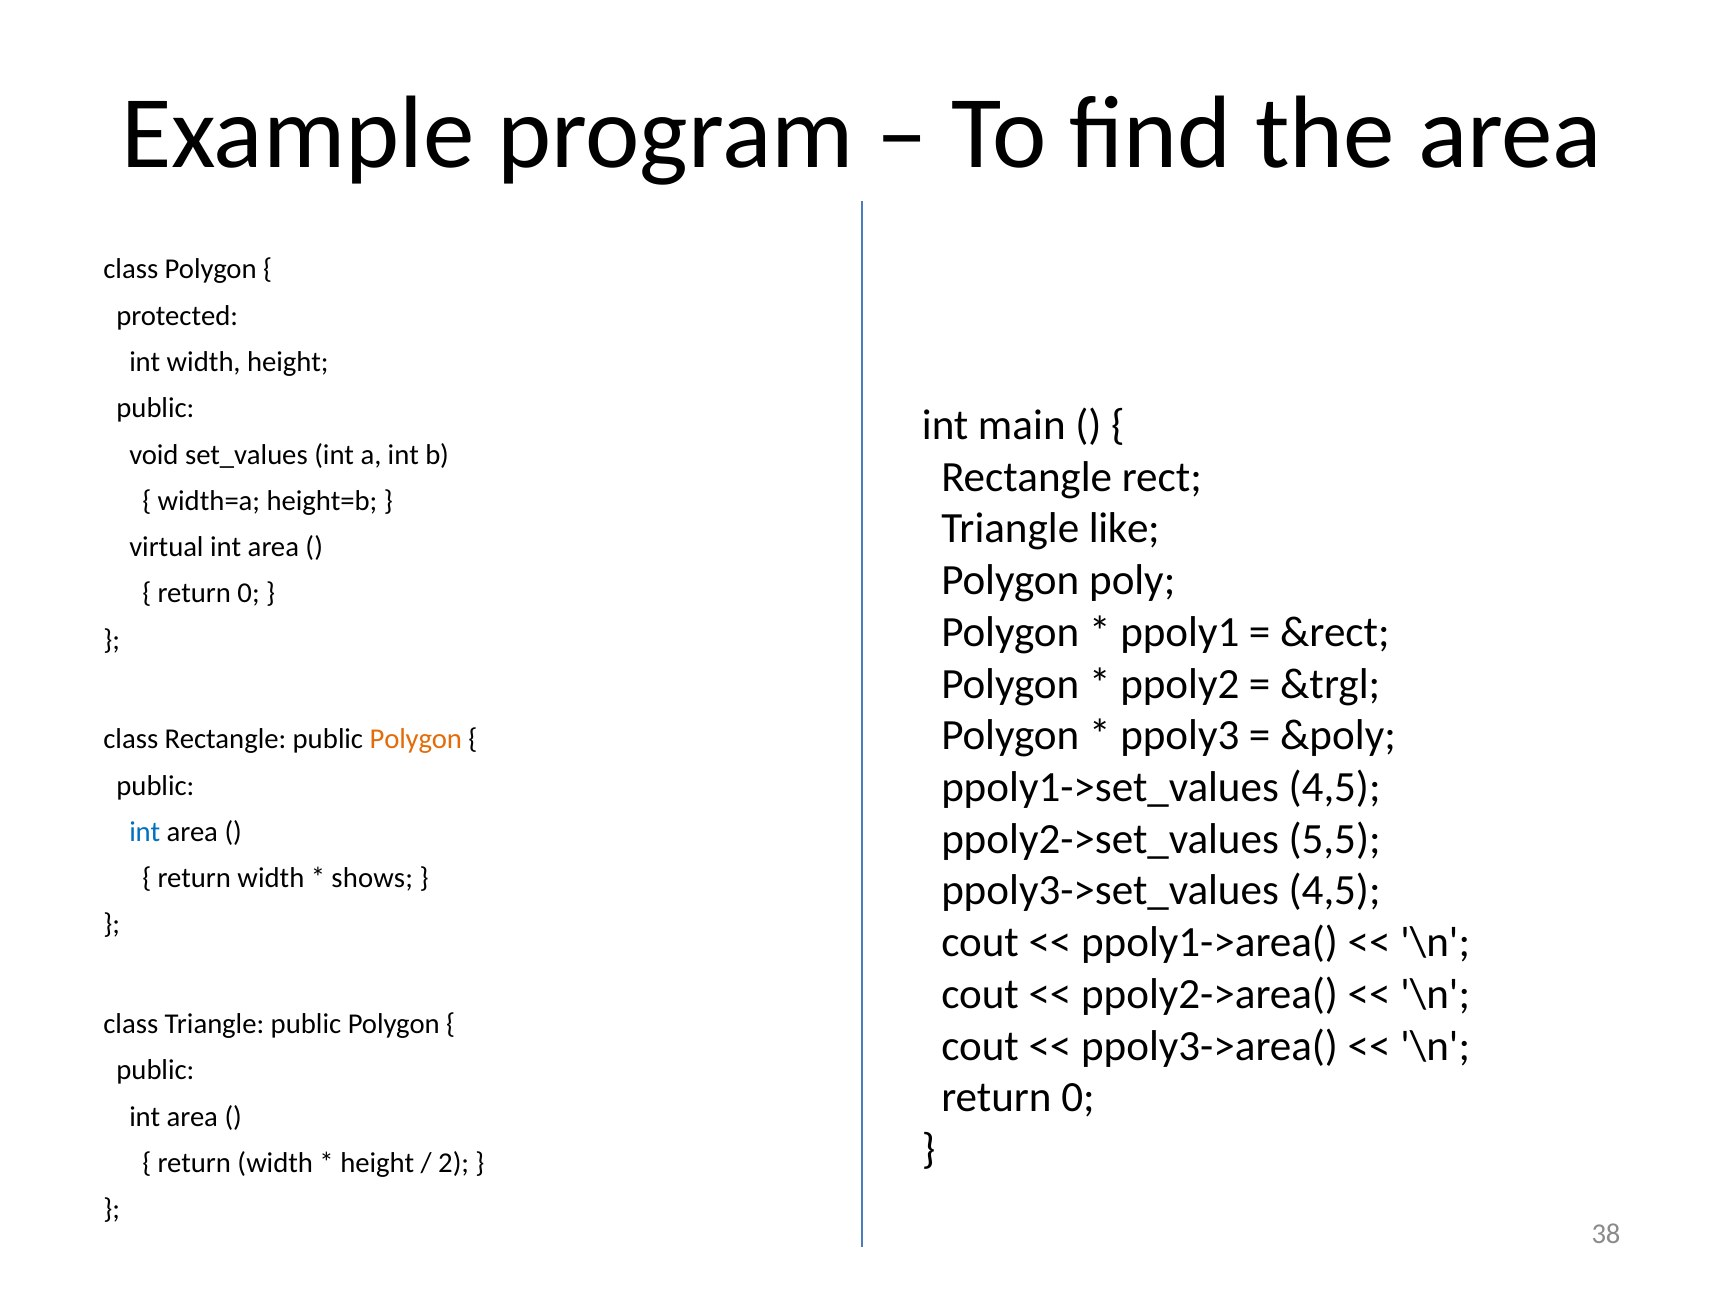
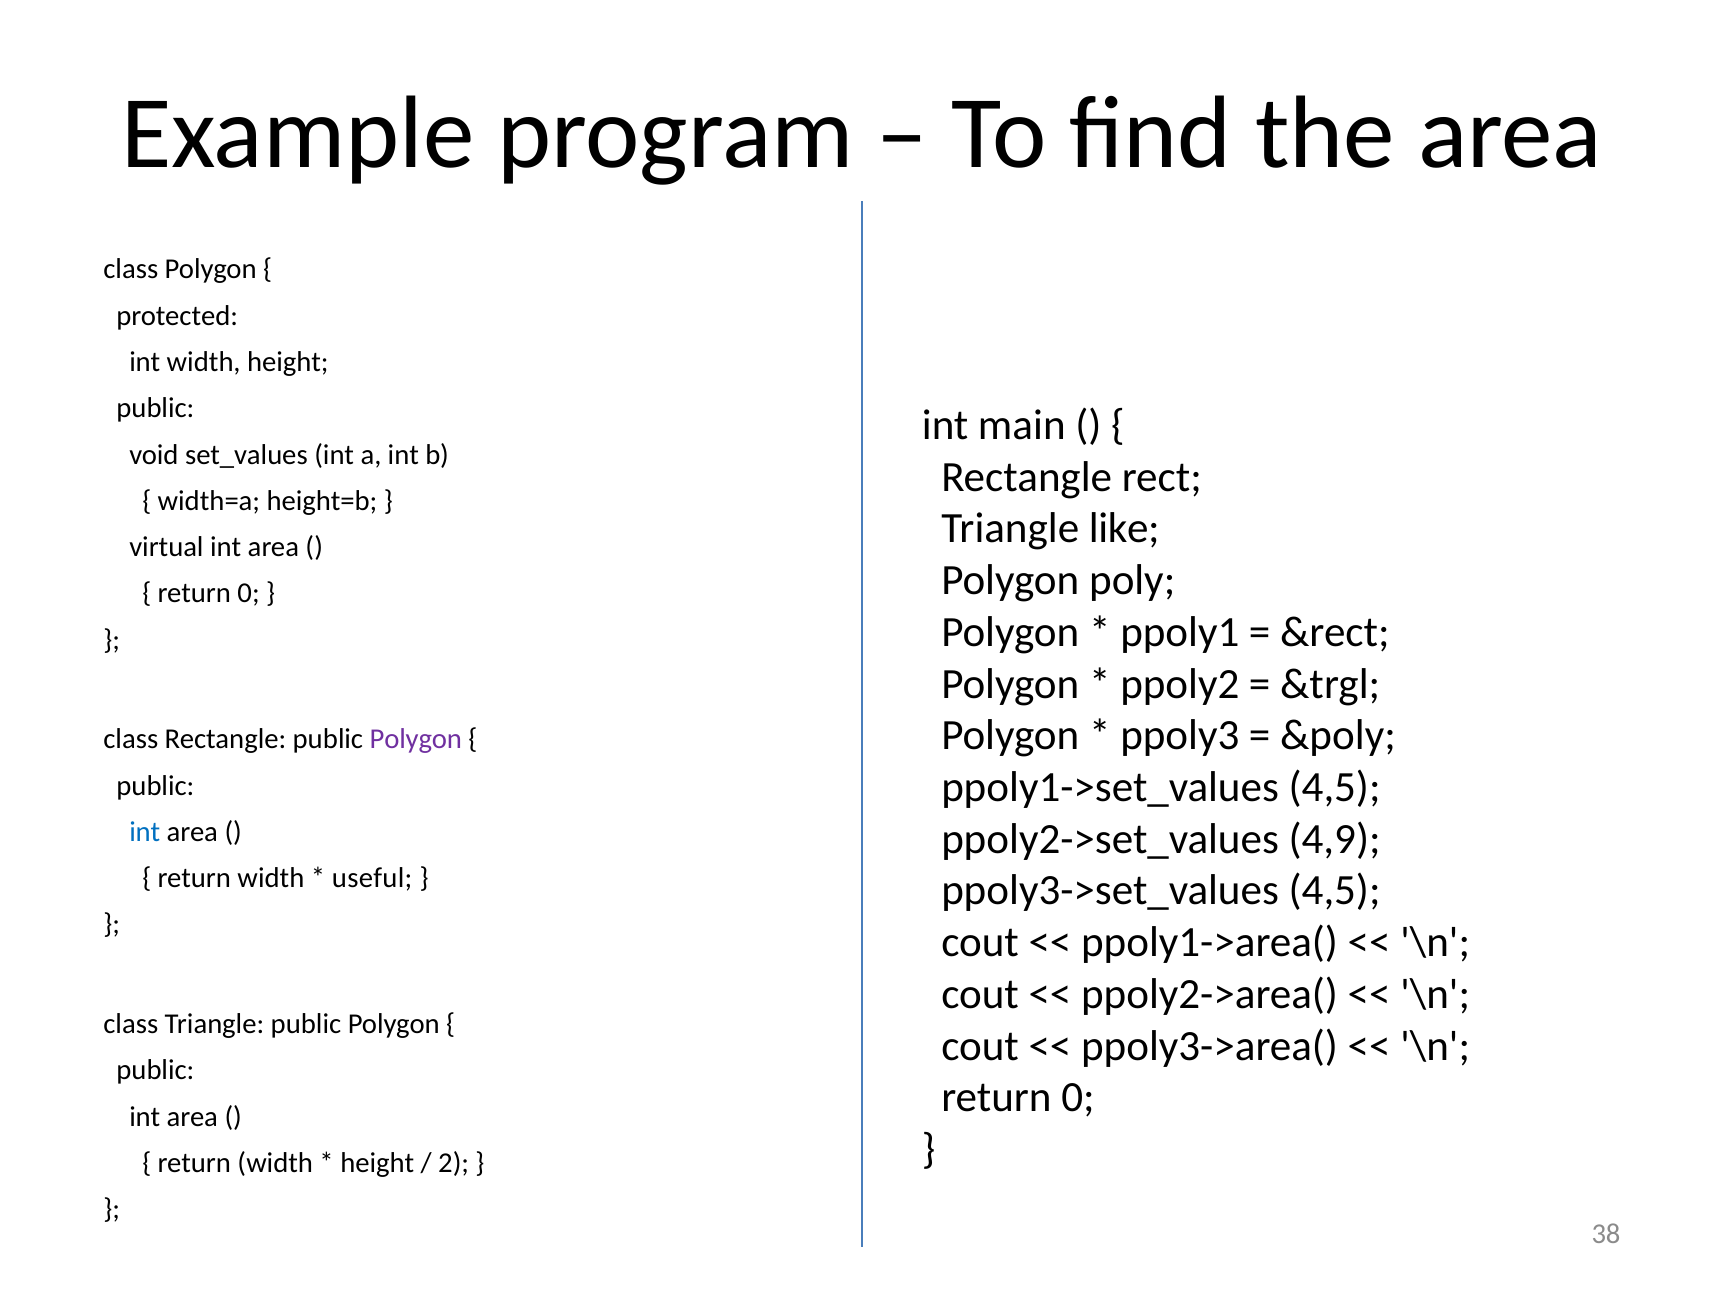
Polygon at (416, 739) colour: orange -> purple
5,5: 5,5 -> 4,9
shows: shows -> useful
